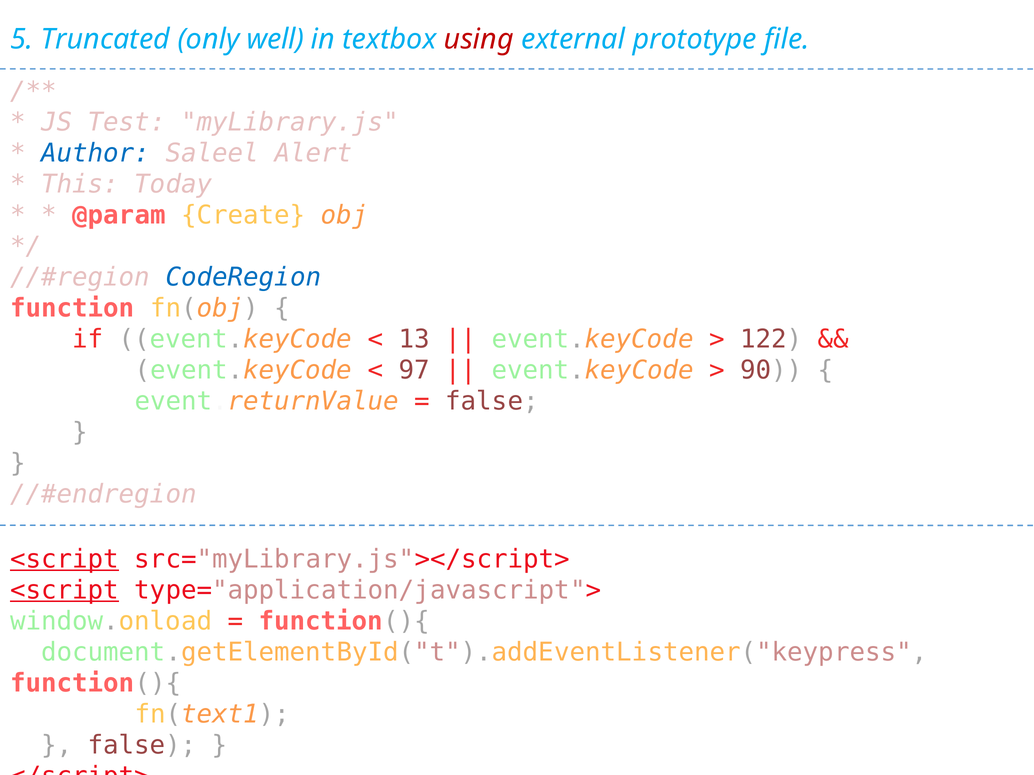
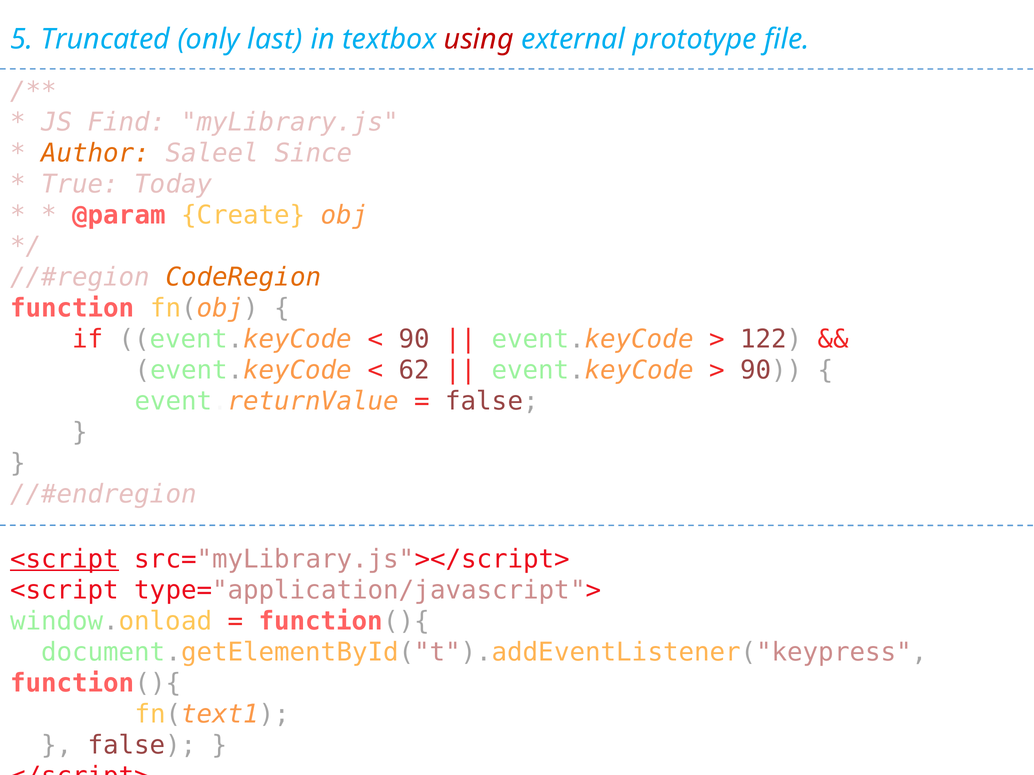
well: well -> last
Test: Test -> Find
Author colour: blue -> orange
Alert: Alert -> Since
This: This -> True
CodeRegion colour: blue -> orange
13 at (414, 339): 13 -> 90
97: 97 -> 62
<script at (65, 591) underline: present -> none
